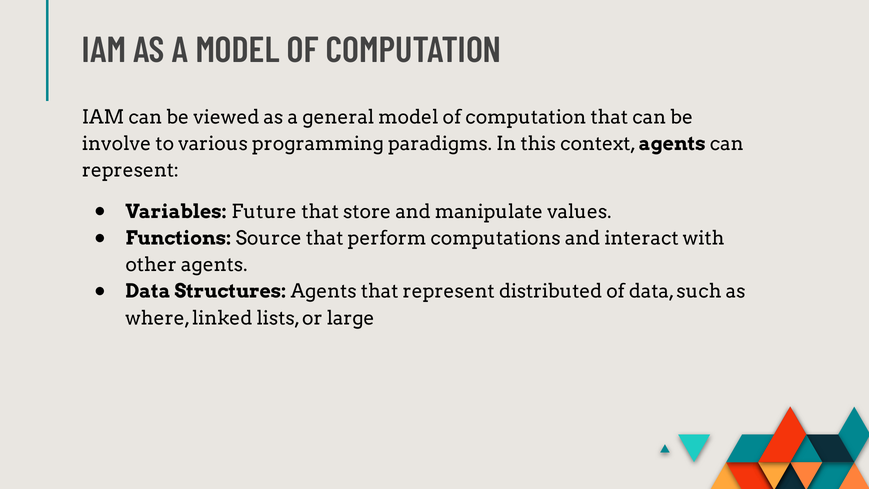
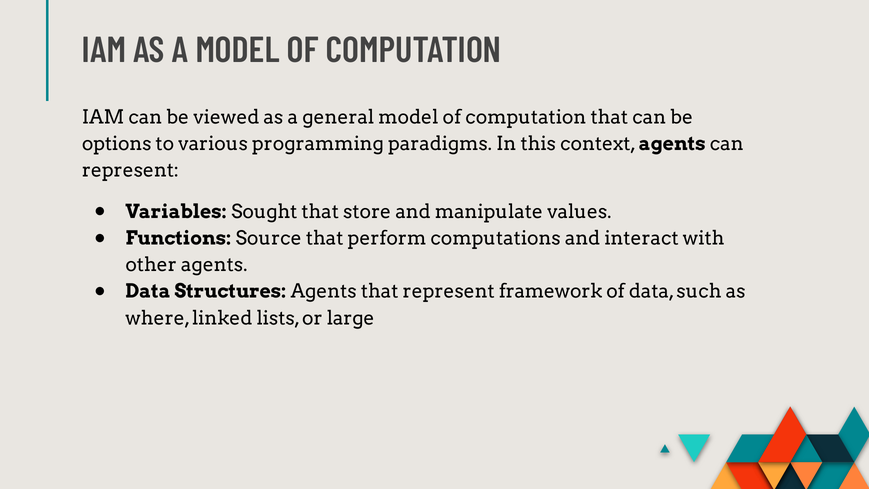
involve: involve -> options
Future: Future -> Sought
distributed: distributed -> framework
